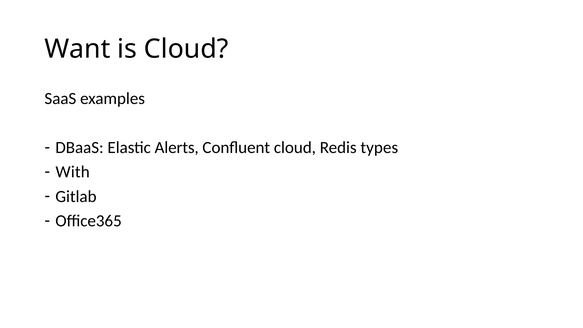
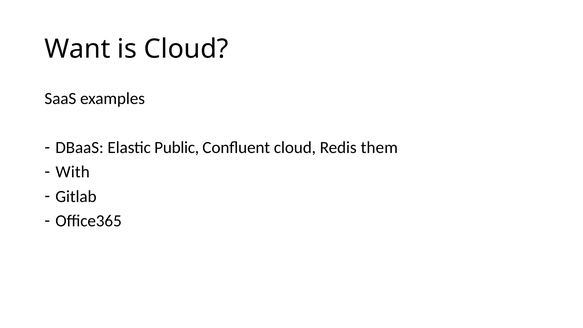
Alerts: Alerts -> Public
types: types -> them
